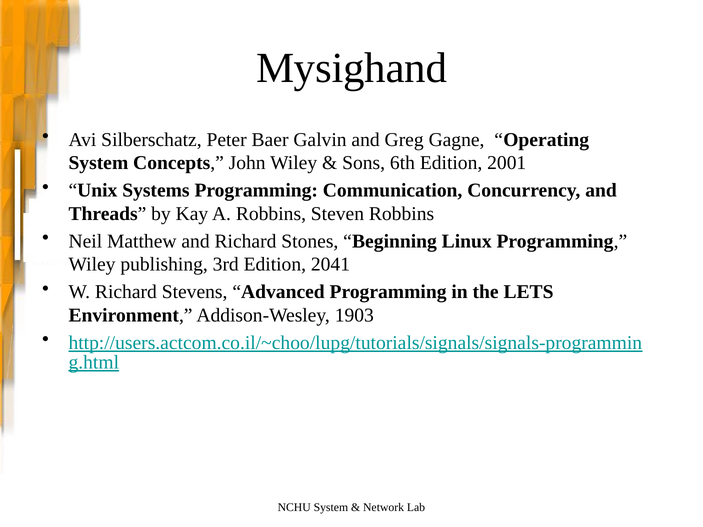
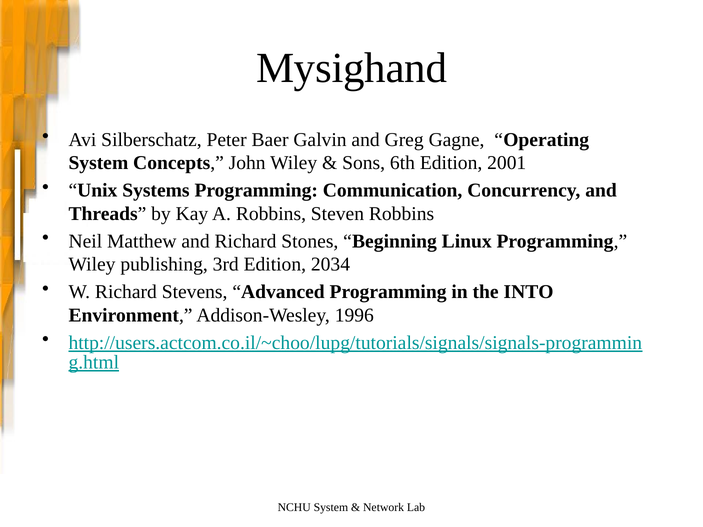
2041: 2041 -> 2034
LETS: LETS -> INTO
1903: 1903 -> 1996
